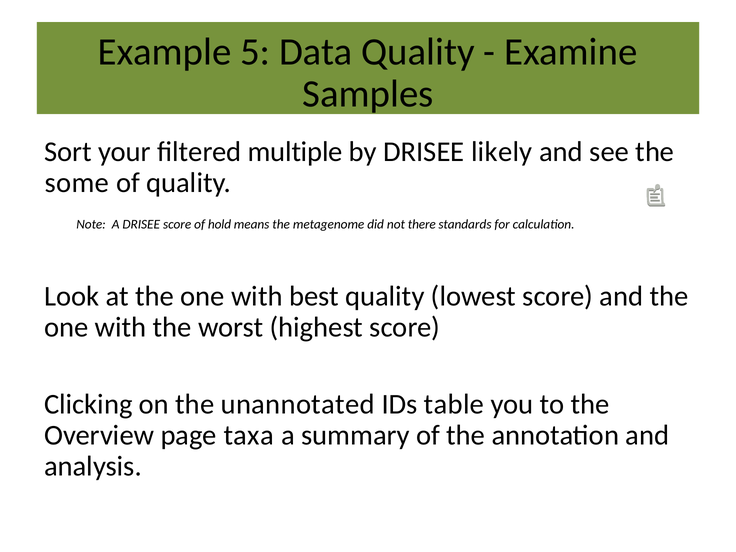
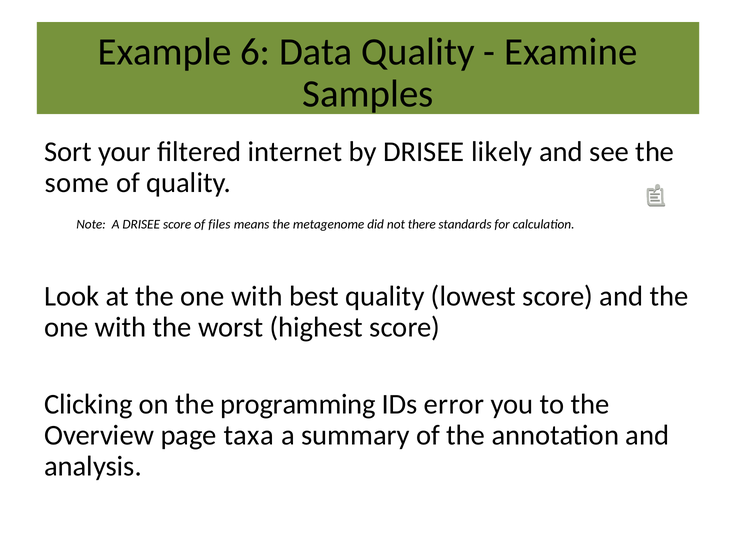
5: 5 -> 6
multiple: multiple -> internet
hold: hold -> files
unannotated: unannotated -> programming
table: table -> error
